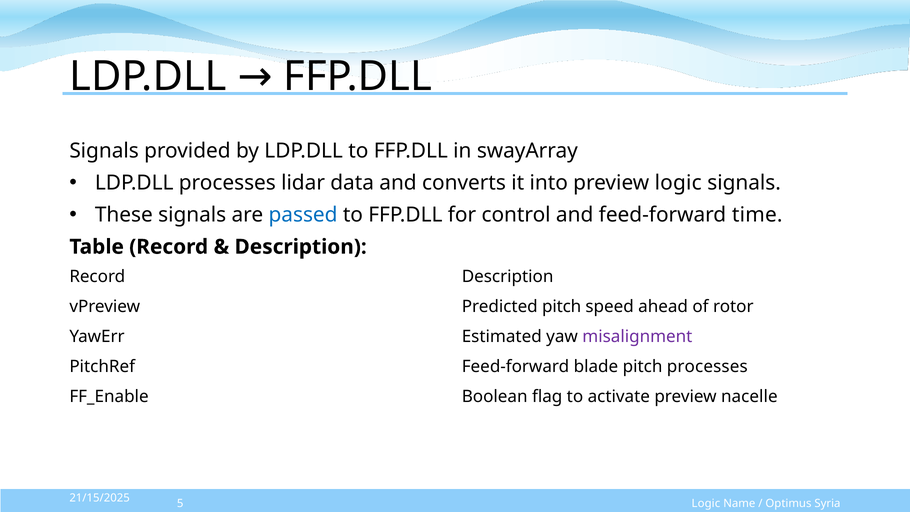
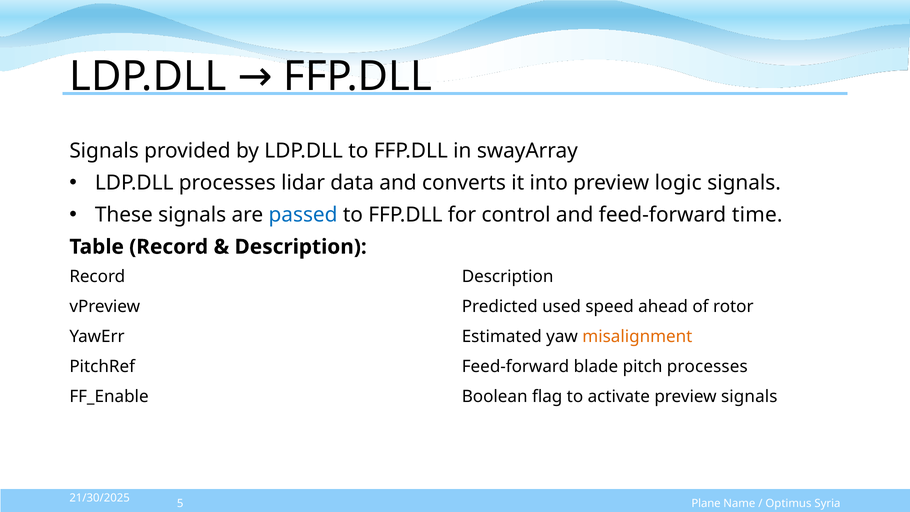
Predicted pitch: pitch -> used
misalignment colour: purple -> orange
preview nacelle: nacelle -> signals
21/15/2025: 21/15/2025 -> 21/30/2025
Logic at (706, 503): Logic -> Plane
